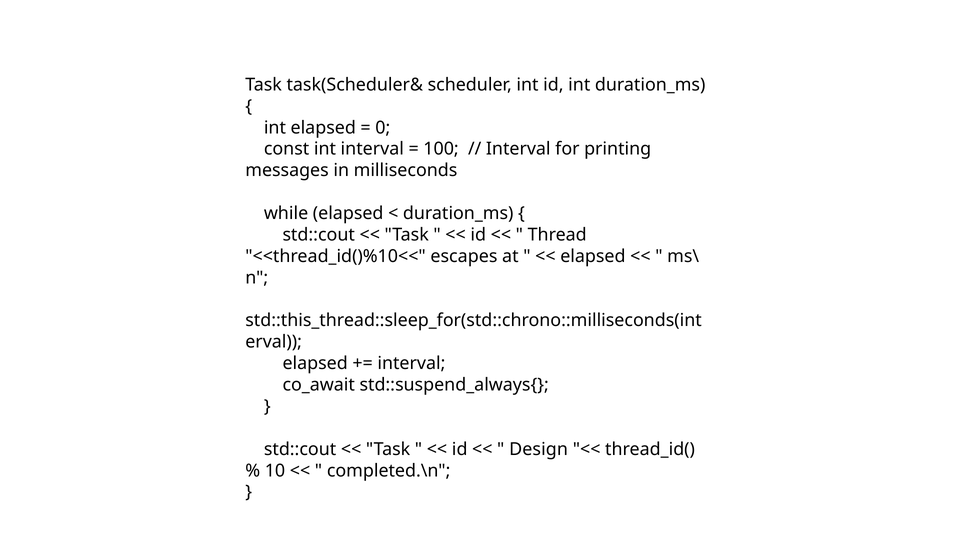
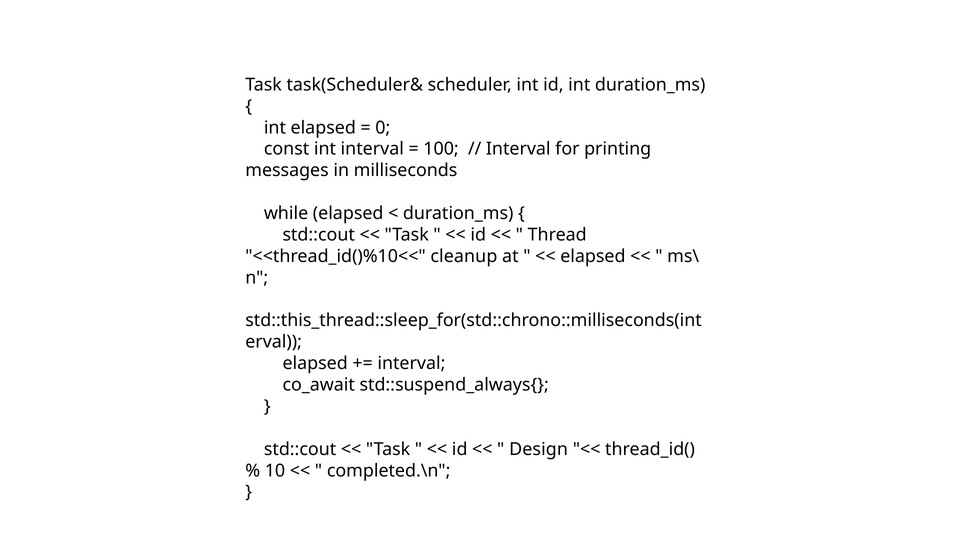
escapes: escapes -> cleanup
